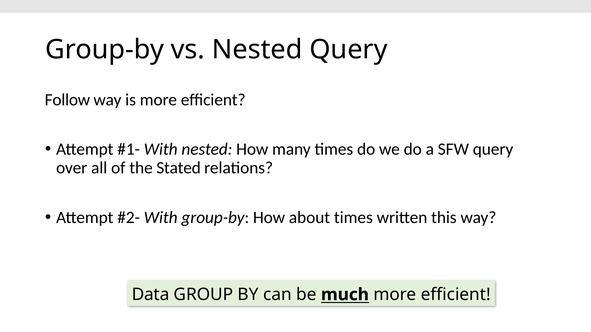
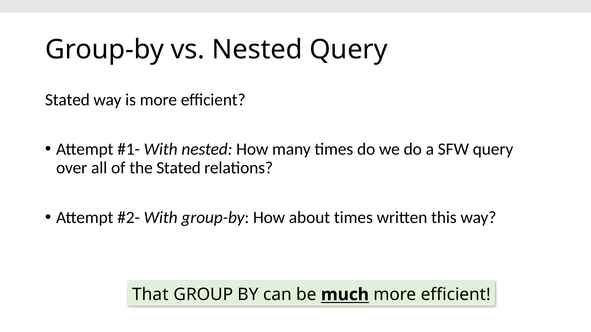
Follow at (67, 100): Follow -> Stated
Data: Data -> That
